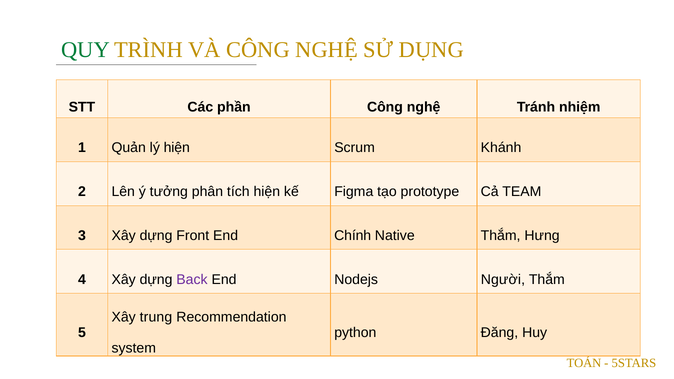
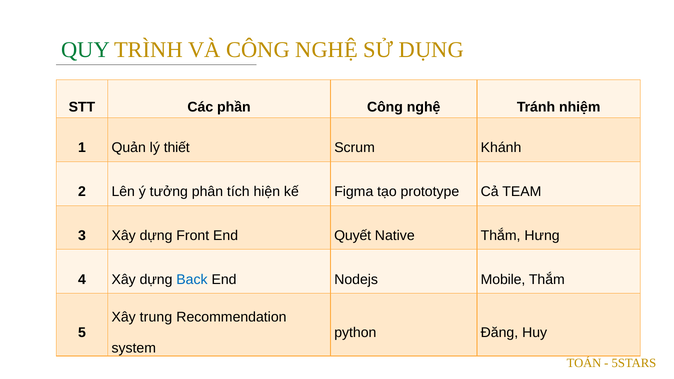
lý hiện: hiện -> thiết
Chính: Chính -> Quyết
Back colour: purple -> blue
Người: Người -> Mobile
